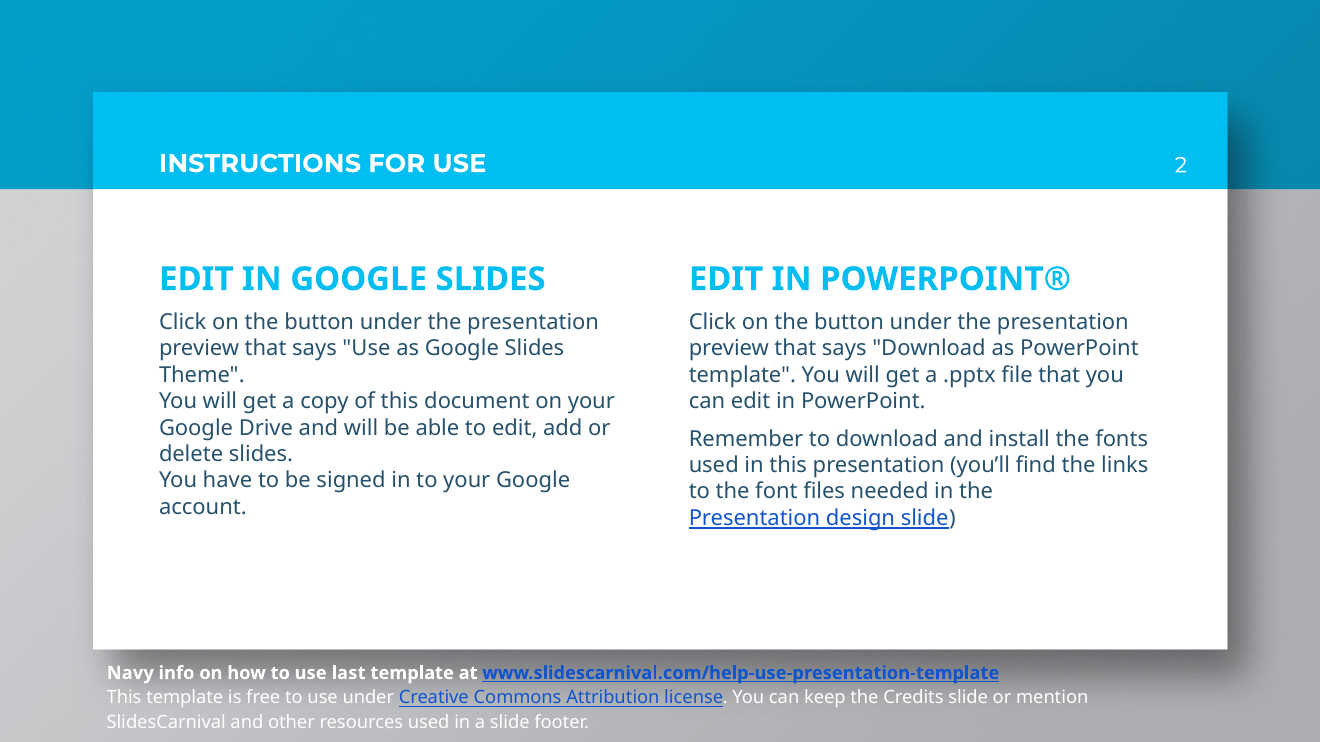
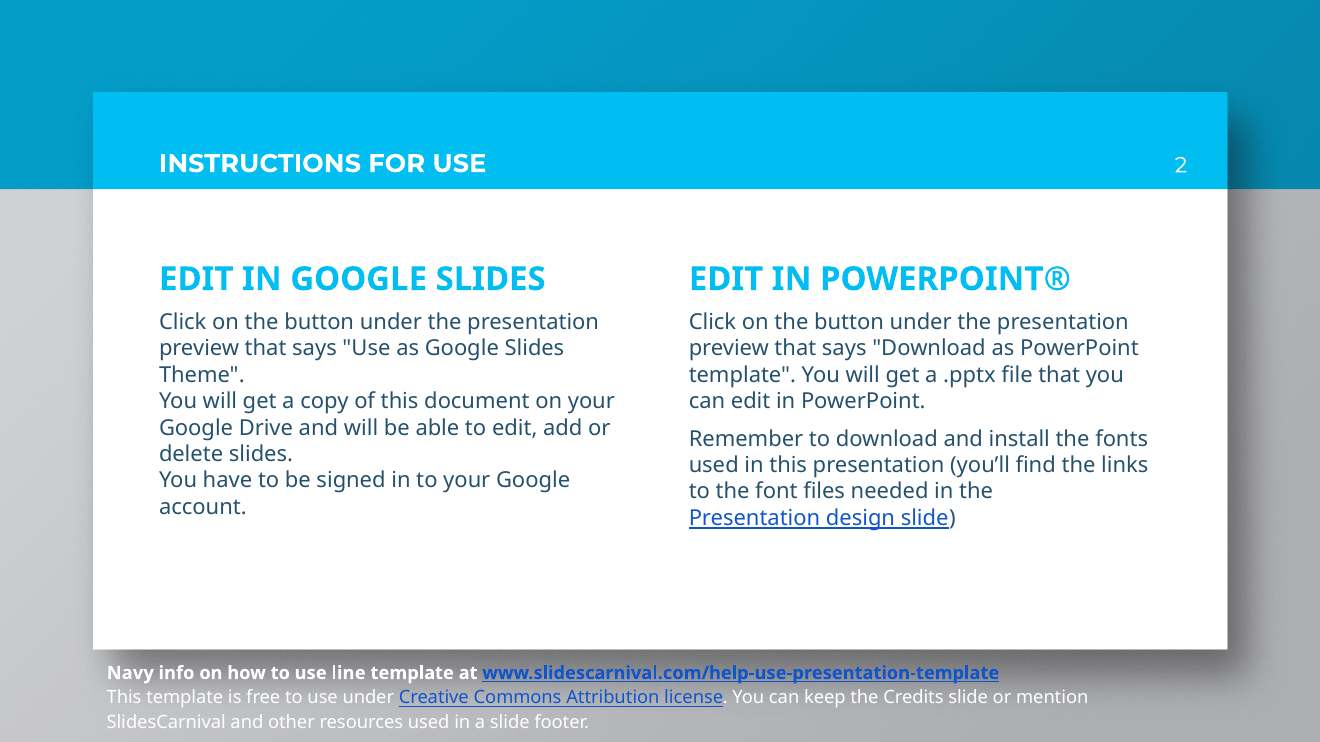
last: last -> line
